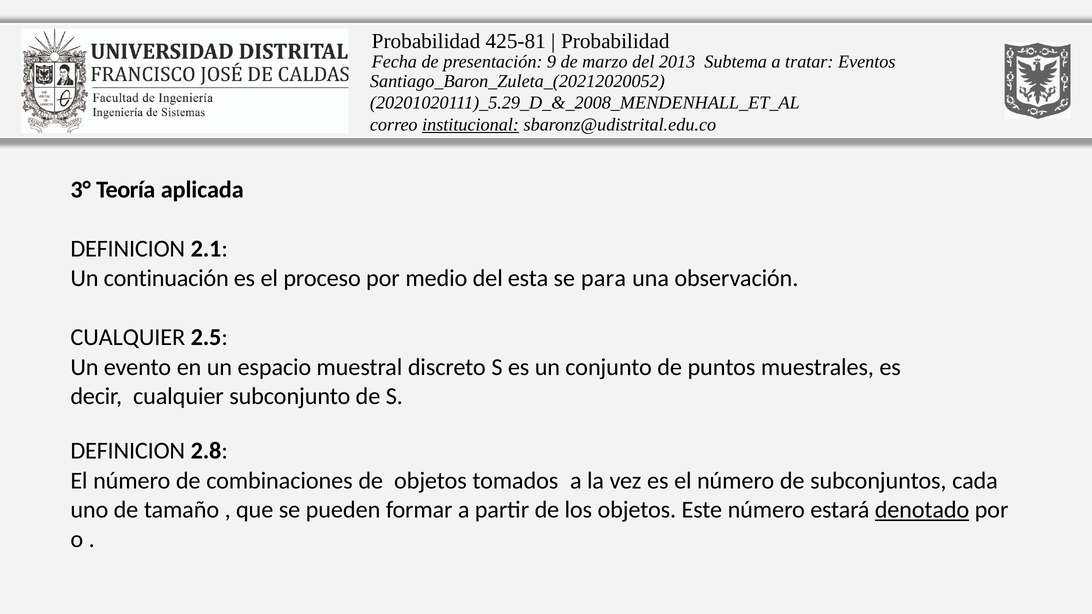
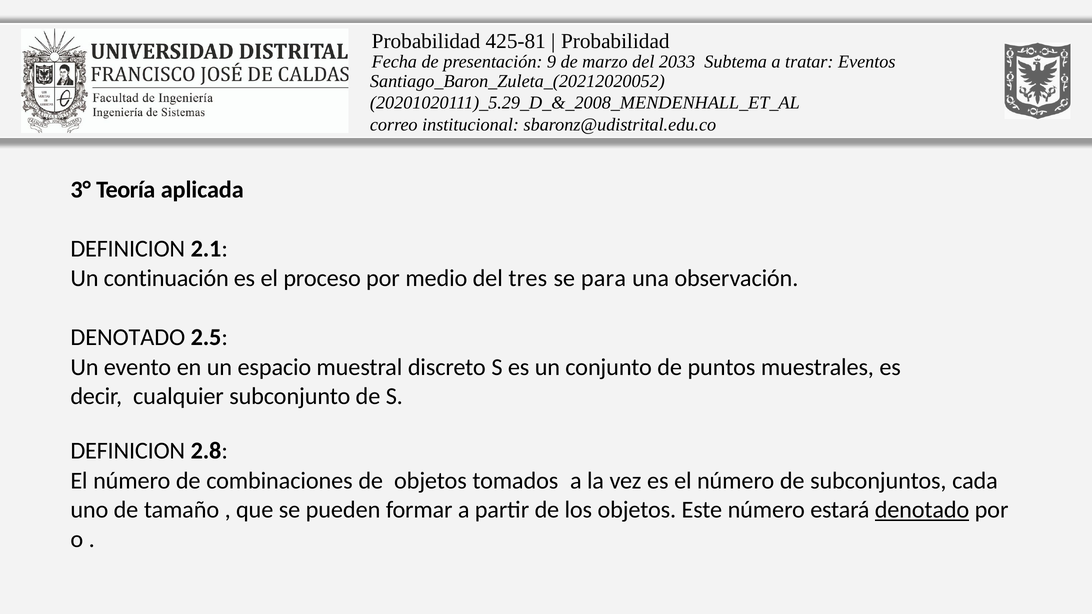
2013: 2013 -> 2033
institucional underline: present -> none
esta: esta -> tres
CUALQUIER at (128, 337): CUALQUIER -> DENOTADO
